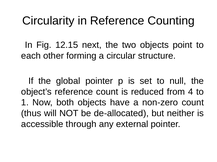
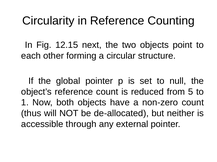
4: 4 -> 5
